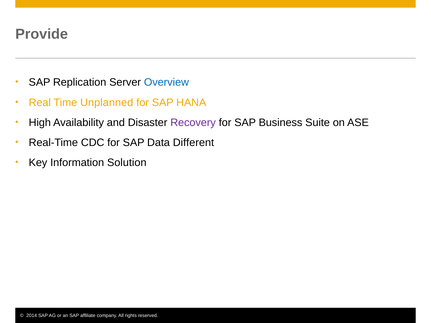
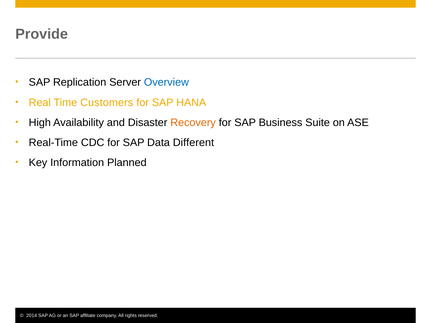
Unplanned: Unplanned -> Customers
Recovery colour: purple -> orange
Solution: Solution -> Planned
